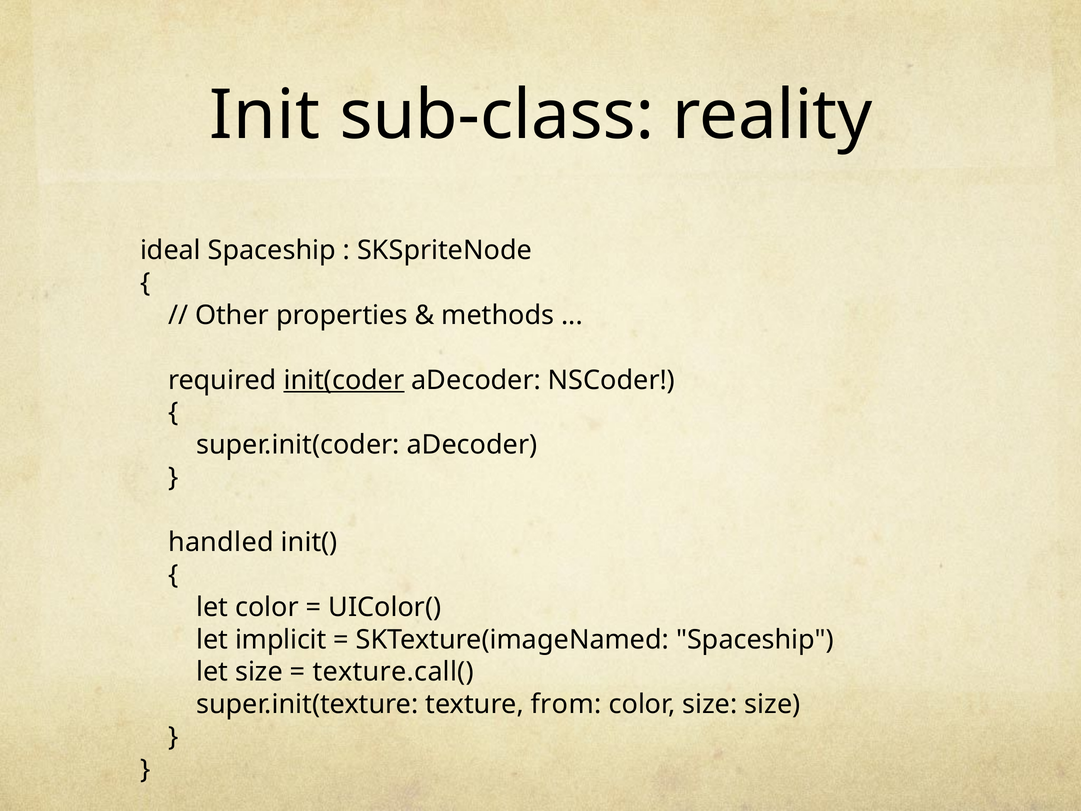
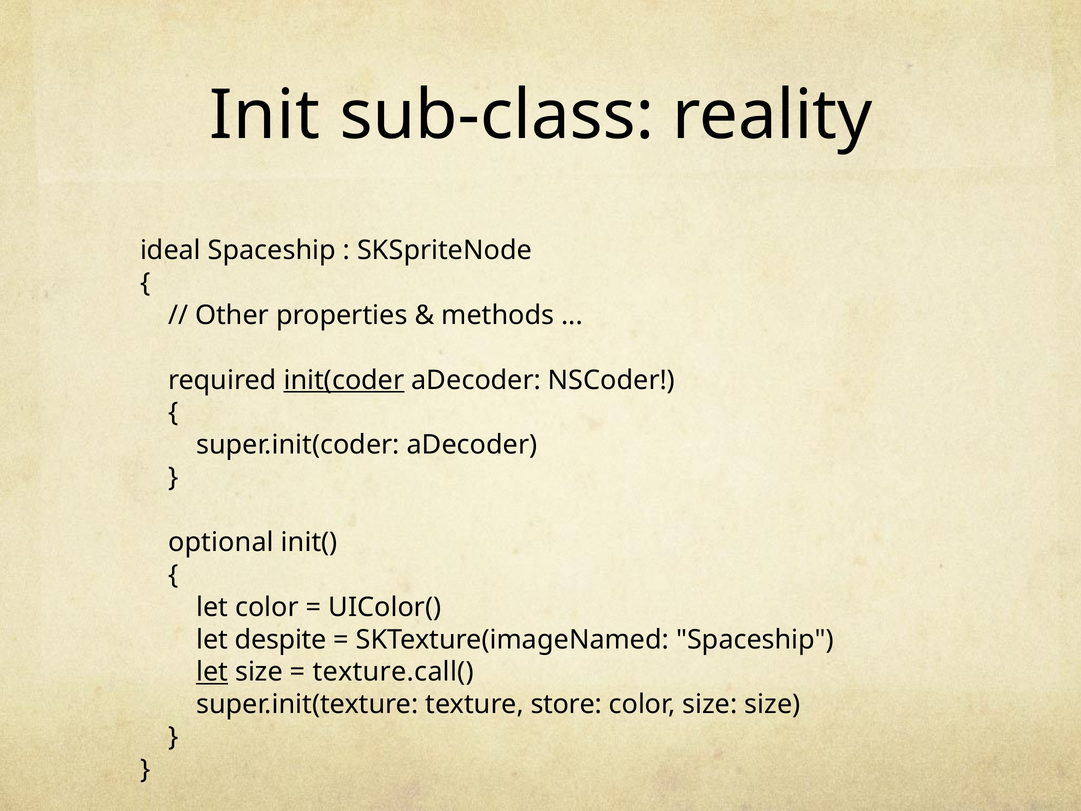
handled: handled -> optional
implicit: implicit -> despite
let at (212, 672) underline: none -> present
from: from -> store
